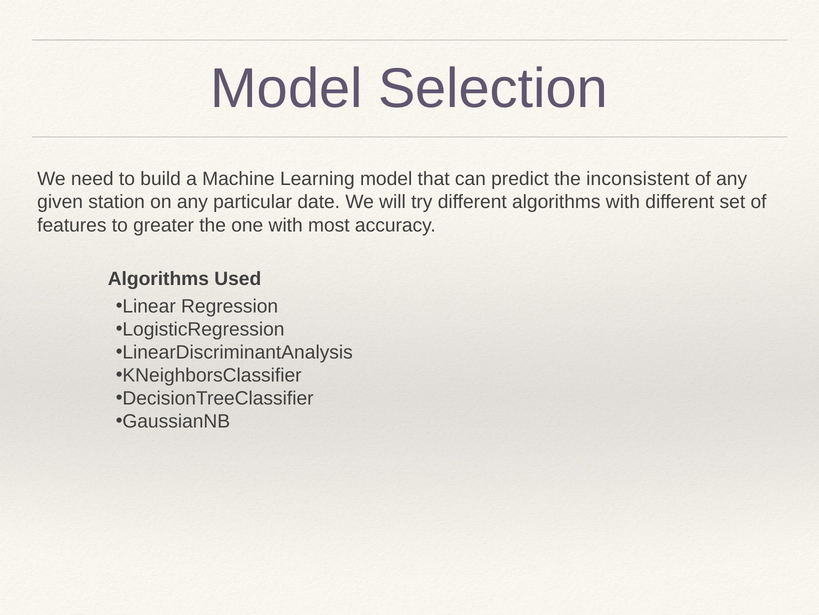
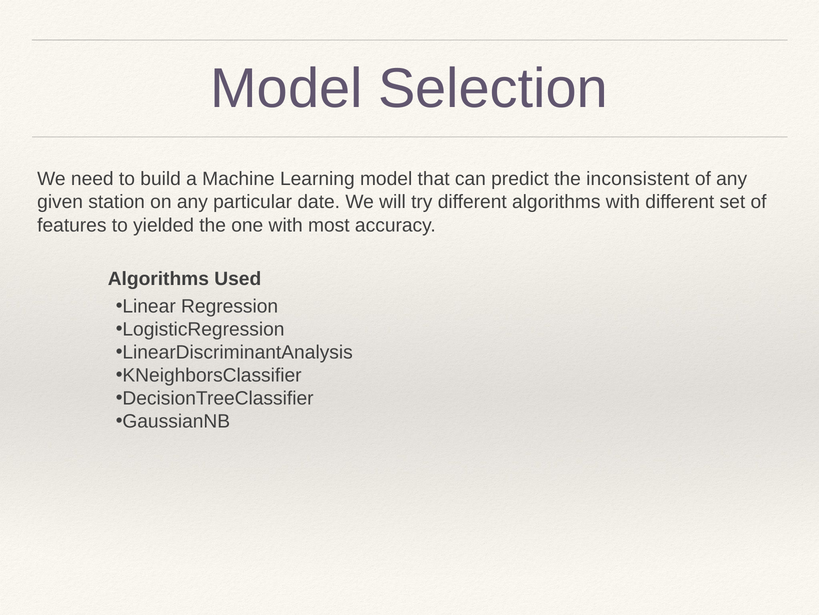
greater: greater -> yielded
